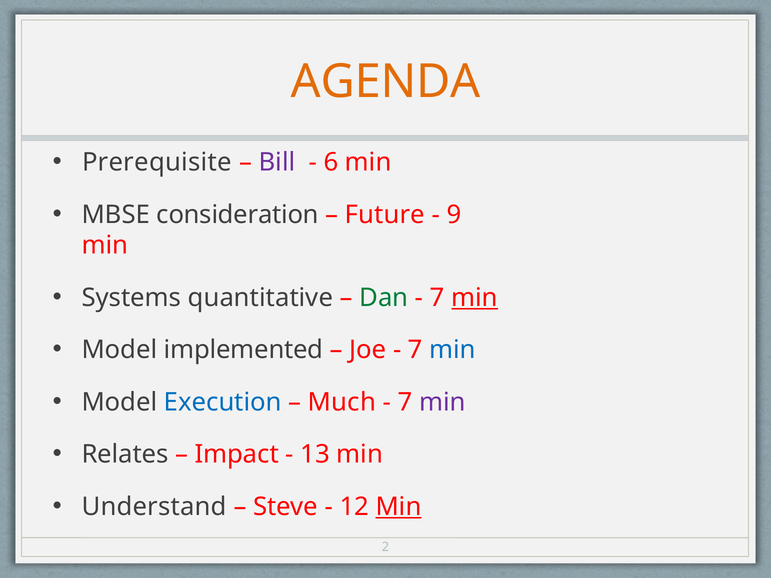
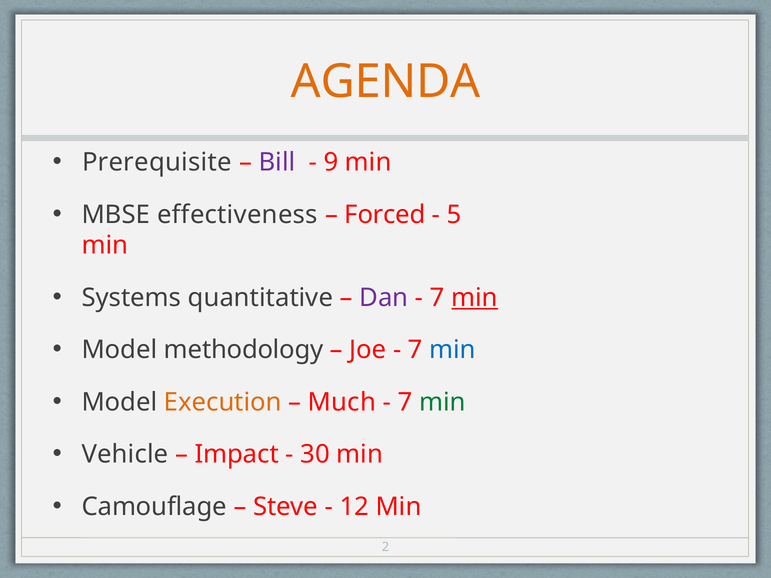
6: 6 -> 9
consideration: consideration -> effectiveness
Future: Future -> Forced
9: 9 -> 5
Dan colour: green -> purple
implemented: implemented -> methodology
Execution colour: blue -> orange
min at (443, 402) colour: purple -> green
Relates: Relates -> Vehicle
13: 13 -> 30
Understand: Understand -> Camouflage
Min at (398, 507) underline: present -> none
